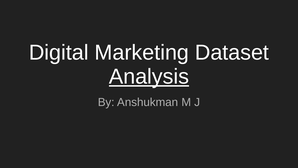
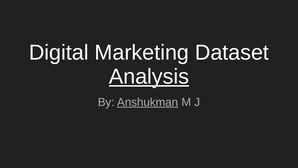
Anshukman underline: none -> present
